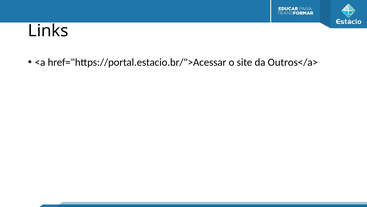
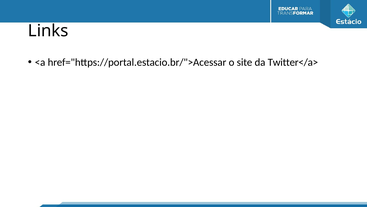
Outros</a>: Outros</a> -> Twitter</a>
